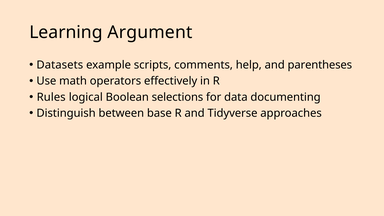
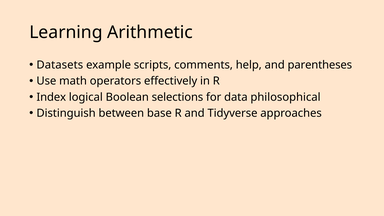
Argument: Argument -> Arithmetic
Rules: Rules -> Index
documenting: documenting -> philosophical
